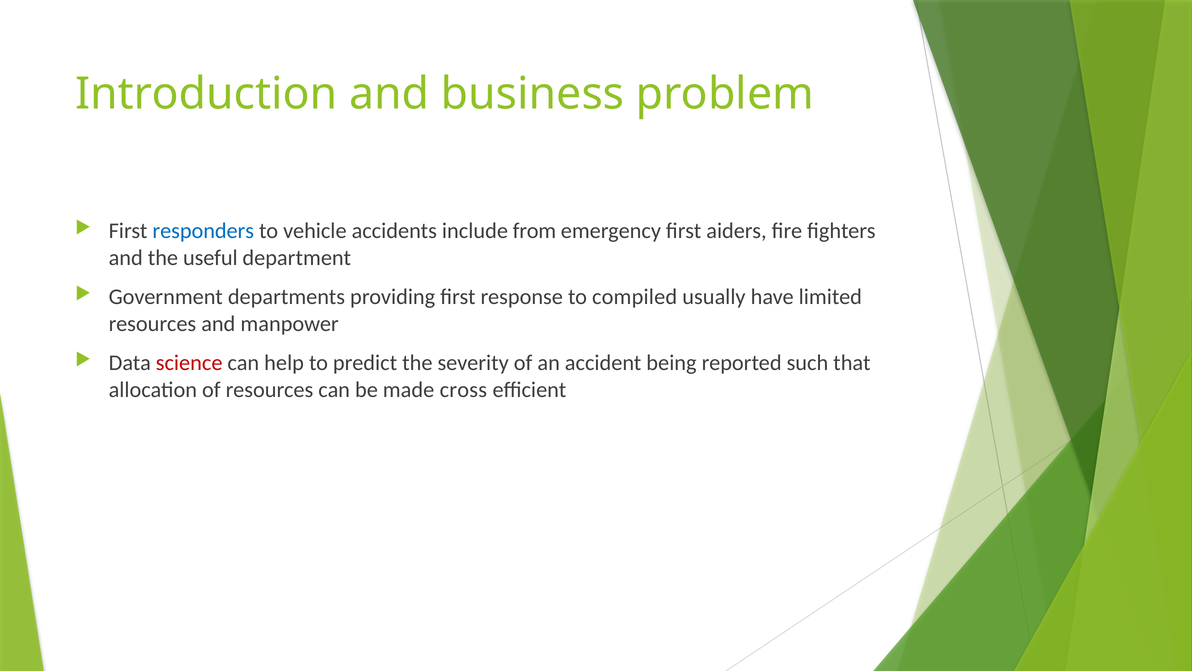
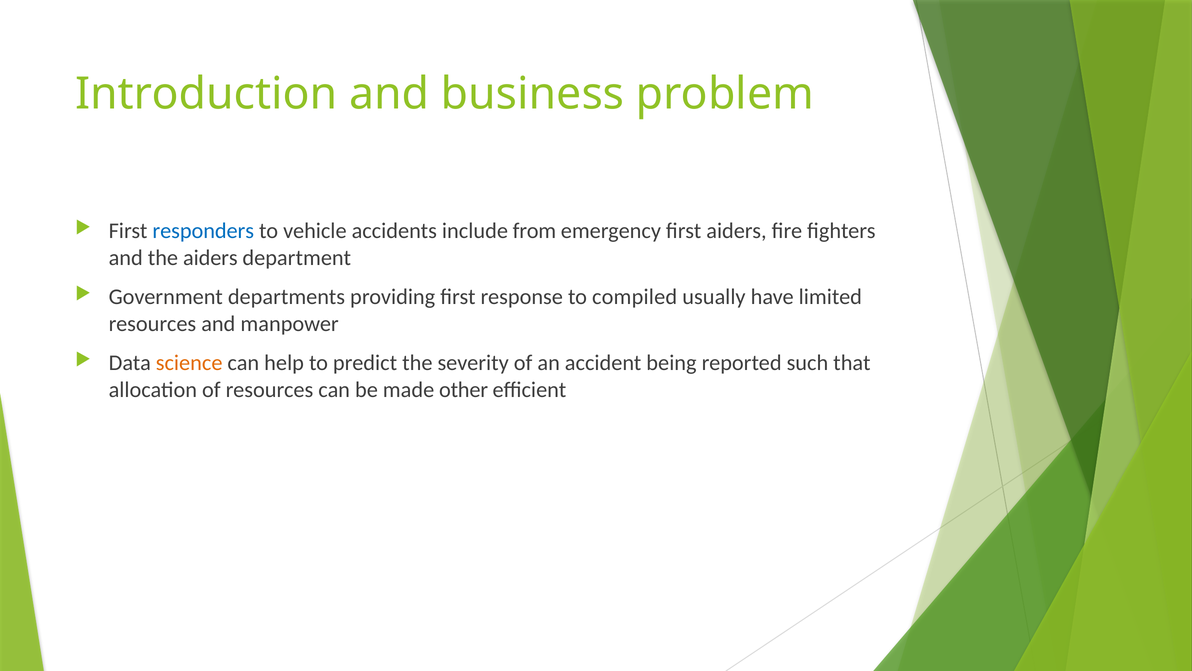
the useful: useful -> aiders
science colour: red -> orange
cross: cross -> other
